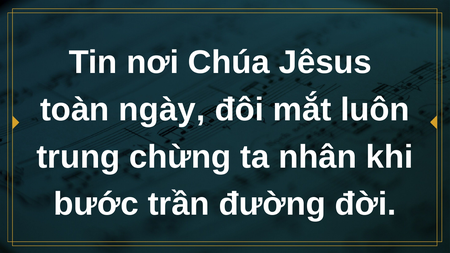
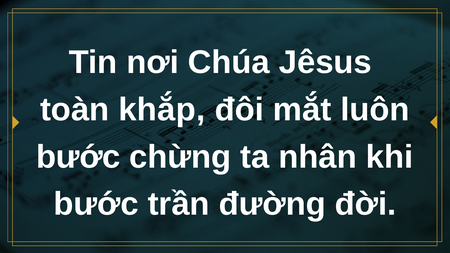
ngày: ngày -> khắp
trung at (78, 157): trung -> bước
